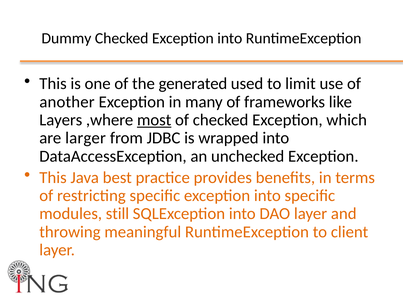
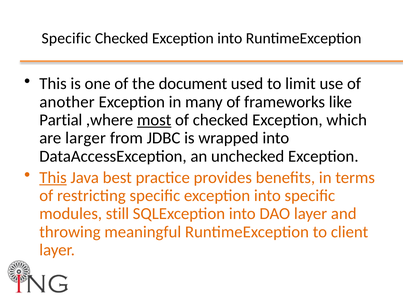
Dummy at (66, 38): Dummy -> Specific
generated: generated -> document
Layers: Layers -> Partial
This at (53, 178) underline: none -> present
